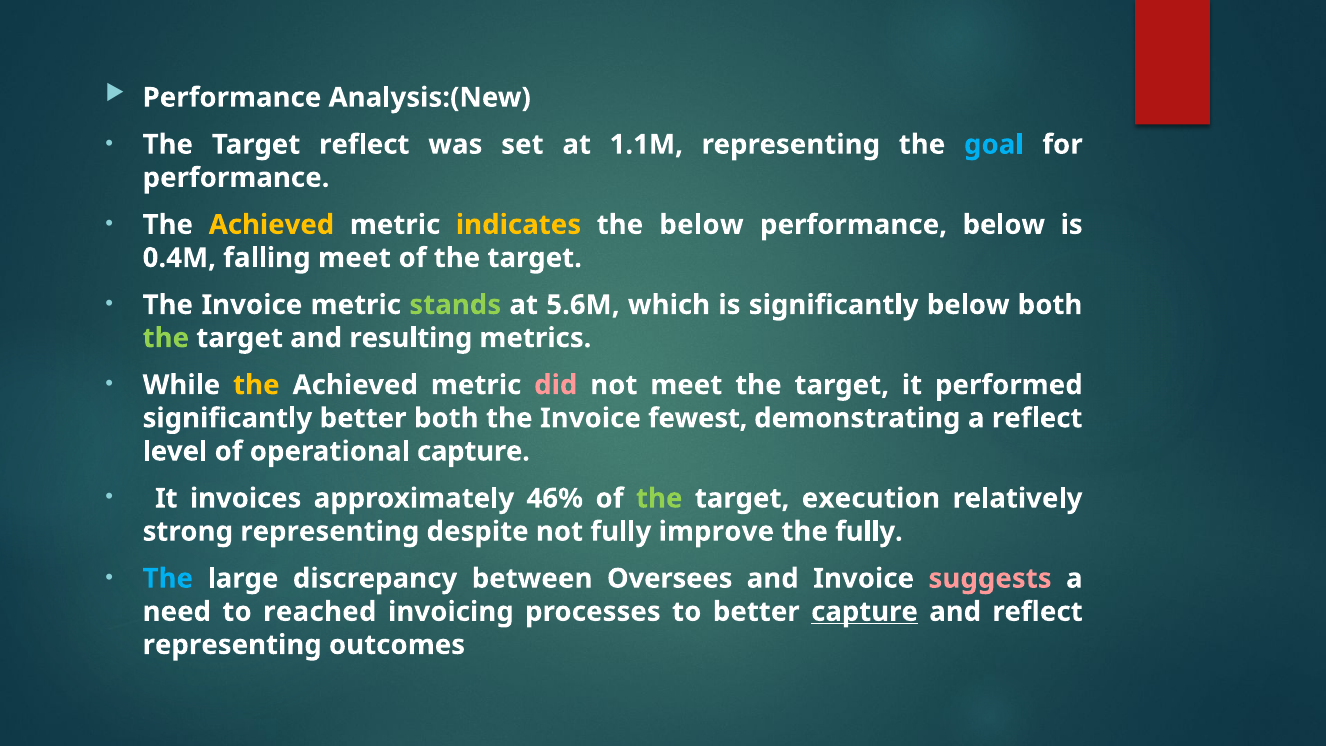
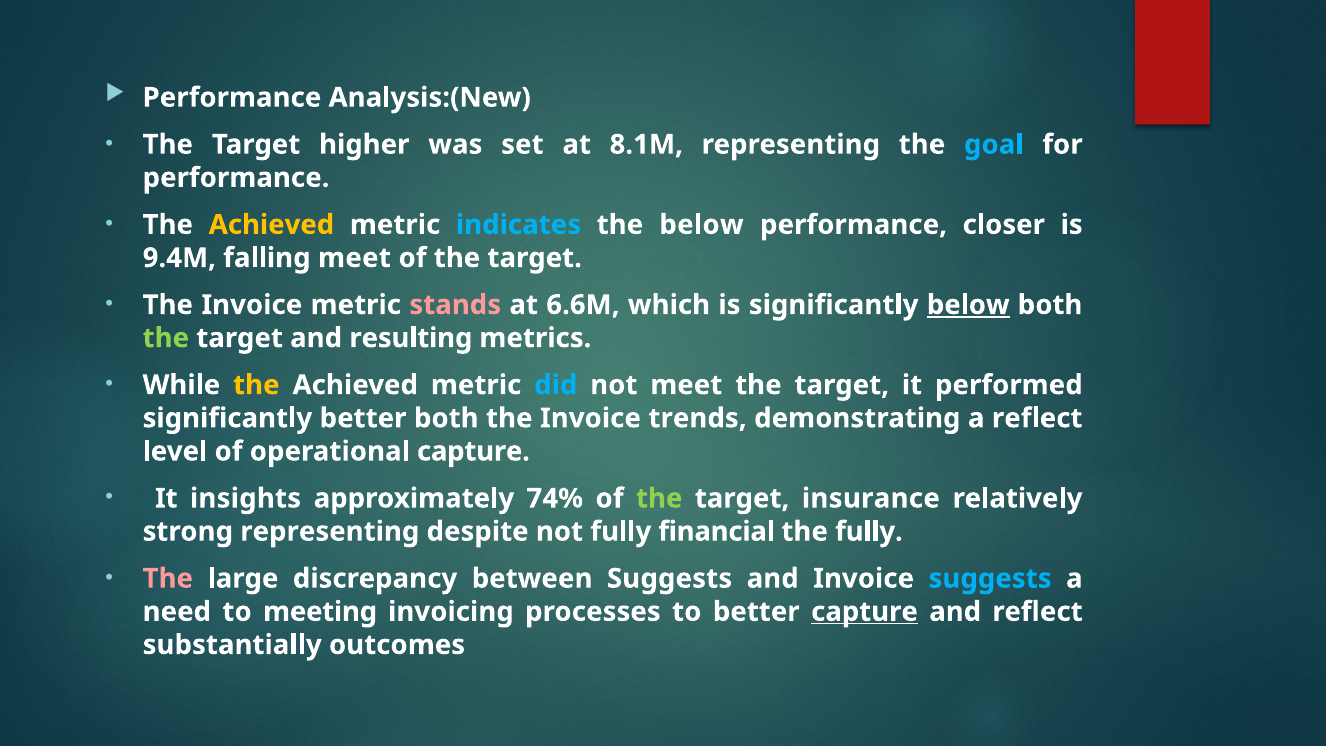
Target reflect: reflect -> higher
1.1M: 1.1M -> 8.1M
indicates colour: yellow -> light blue
performance below: below -> closer
0.4M: 0.4M -> 9.4M
stands colour: light green -> pink
5.6M: 5.6M -> 6.6M
below at (968, 305) underline: none -> present
did colour: pink -> light blue
fewest: fewest -> trends
invoices: invoices -> insights
46%: 46% -> 74%
execution: execution -> insurance
improve: improve -> financial
The at (168, 578) colour: light blue -> pink
between Oversees: Oversees -> Suggests
suggests at (990, 578) colour: pink -> light blue
reached: reached -> meeting
representing at (232, 645): representing -> substantially
